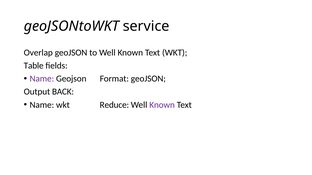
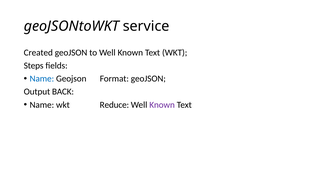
Overlap: Overlap -> Created
Table: Table -> Steps
Name at (42, 79) colour: purple -> blue
